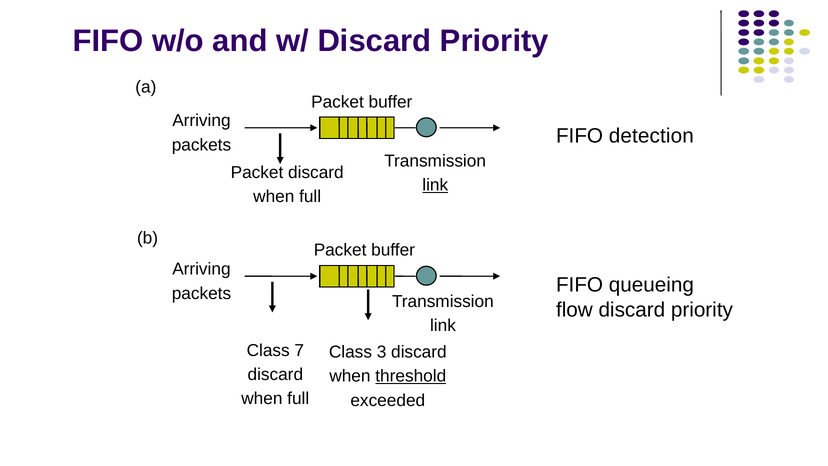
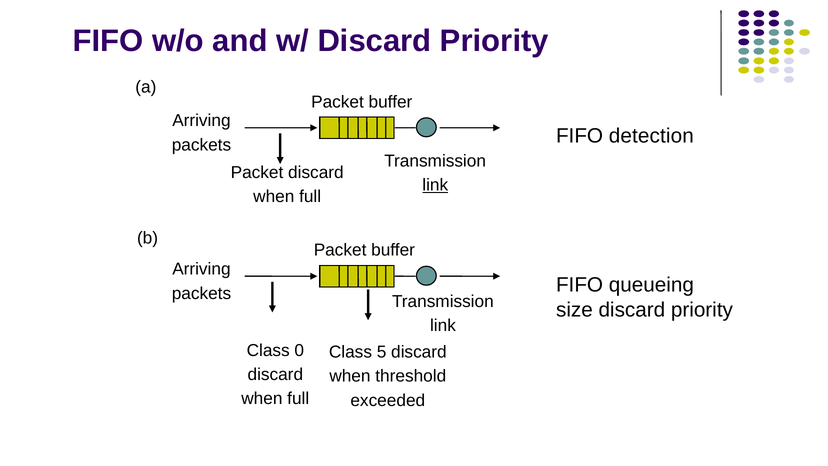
flow: flow -> size
7: 7 -> 0
3: 3 -> 5
threshold underline: present -> none
